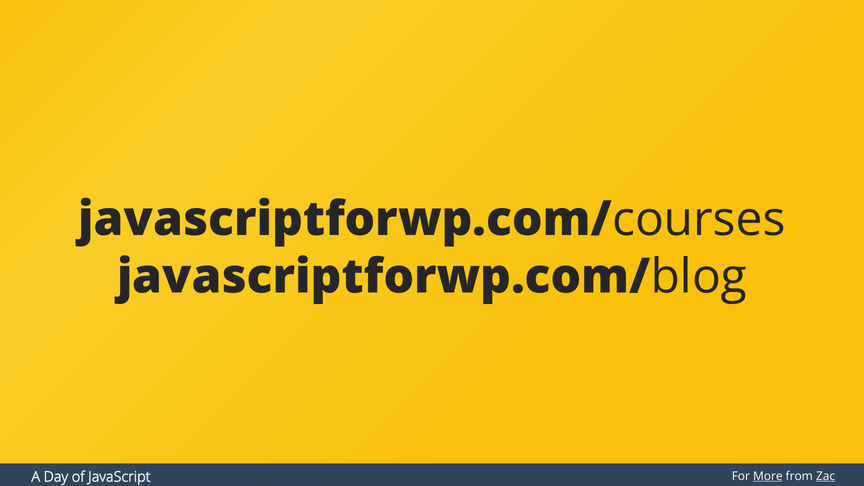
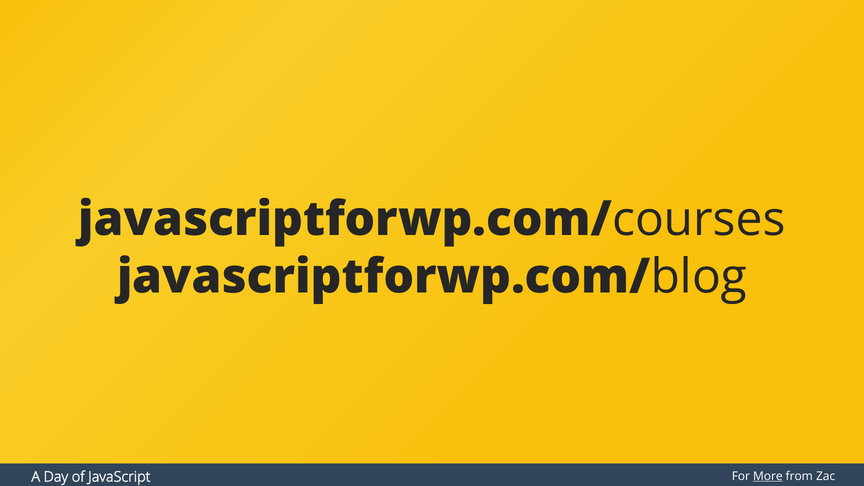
Zac underline: present -> none
